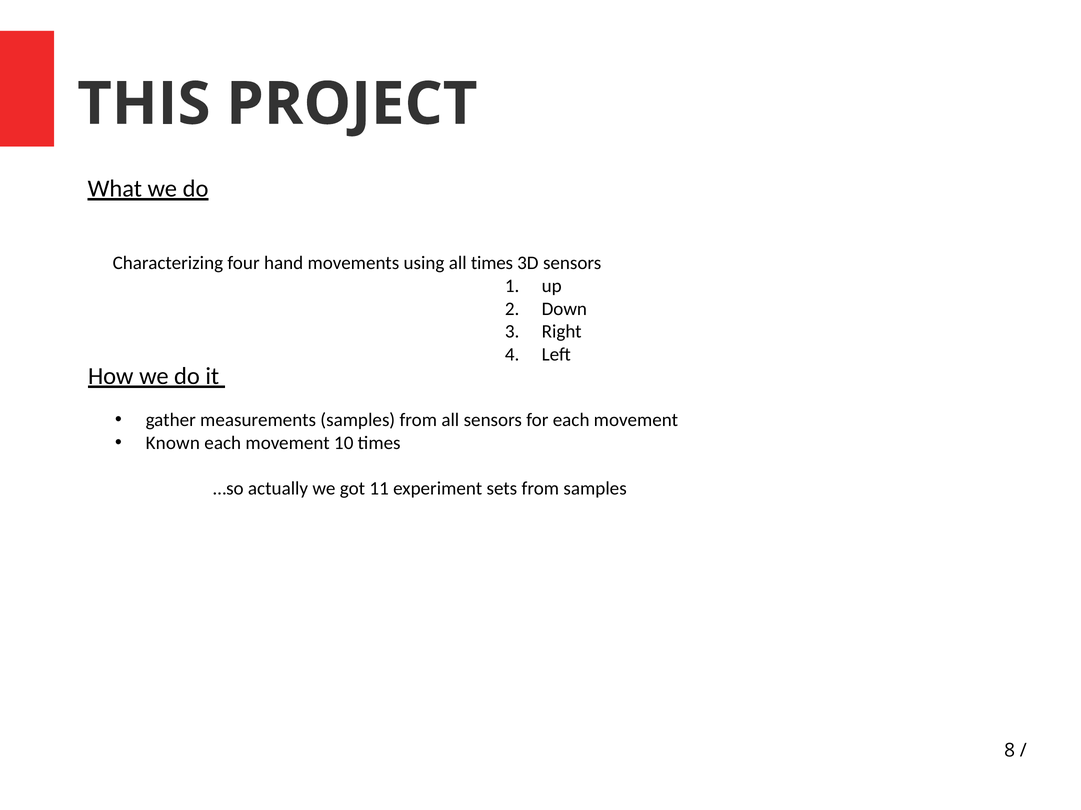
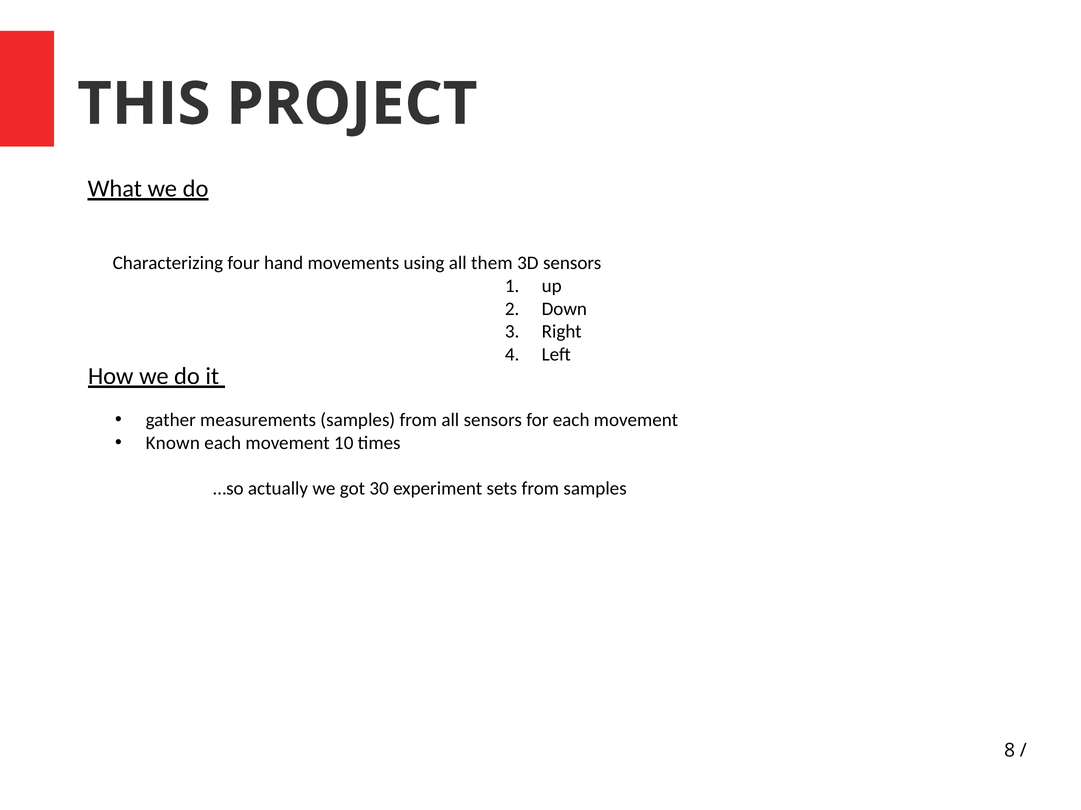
all times: times -> them
11: 11 -> 30
